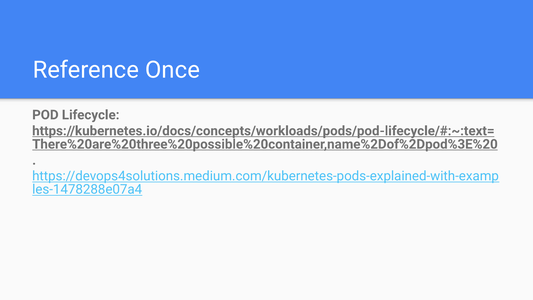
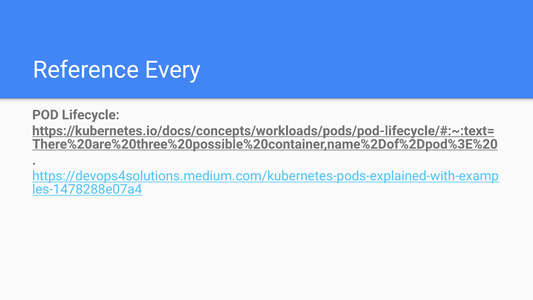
Once: Once -> Every
